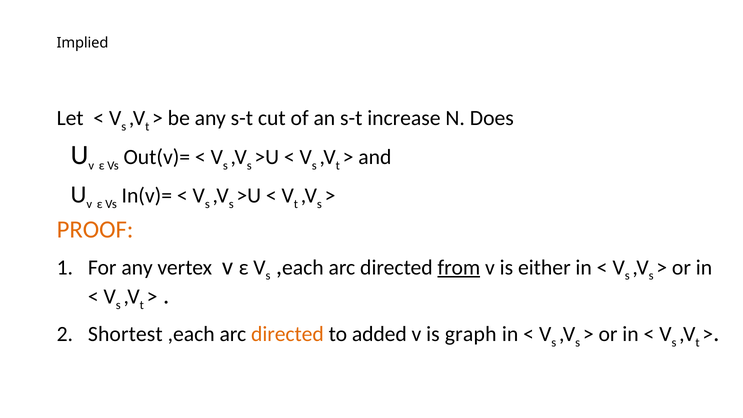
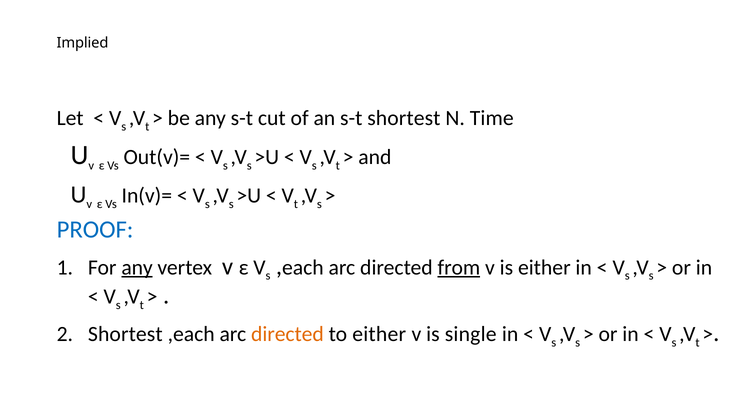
s-t increase: increase -> shortest
Does: Does -> Time
PROOF colour: orange -> blue
any at (137, 267) underline: none -> present
to added: added -> either
graph: graph -> single
